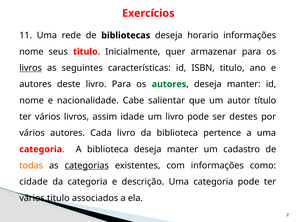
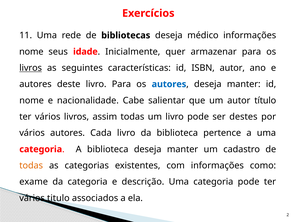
horario: horario -> médico
seus titulo: titulo -> idade
ISBN titulo: titulo -> autor
autores at (169, 84) colour: green -> blue
assim idade: idade -> todas
categorias underline: present -> none
cidade: cidade -> exame
